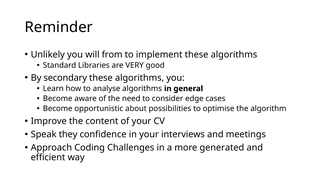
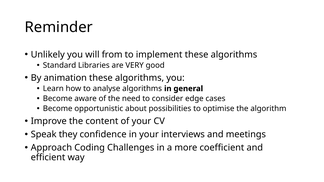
secondary: secondary -> animation
generated: generated -> coefficient
